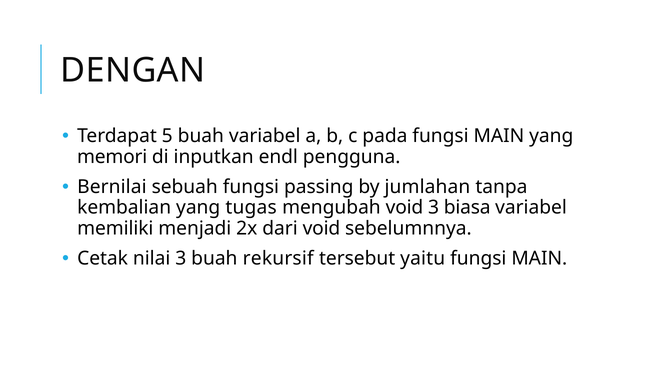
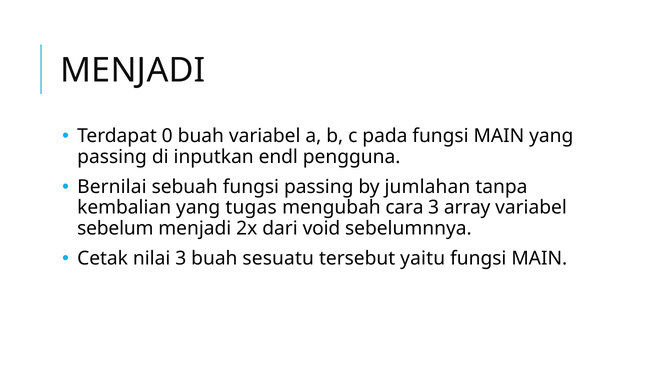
DENGAN at (133, 71): DENGAN -> MENJADI
5: 5 -> 0
memori at (112, 157): memori -> passing
mengubah void: void -> cara
biasa: biasa -> array
memiliki: memiliki -> sebelum
rekursif: rekursif -> sesuatu
